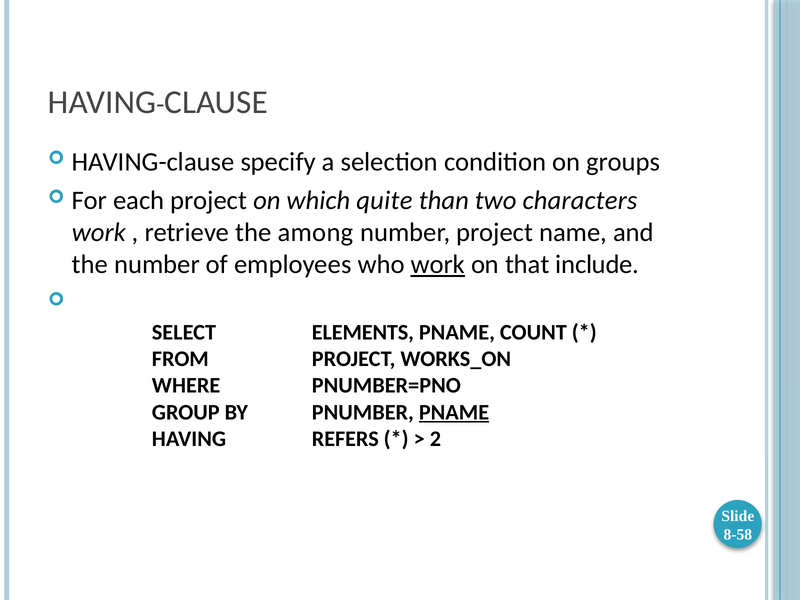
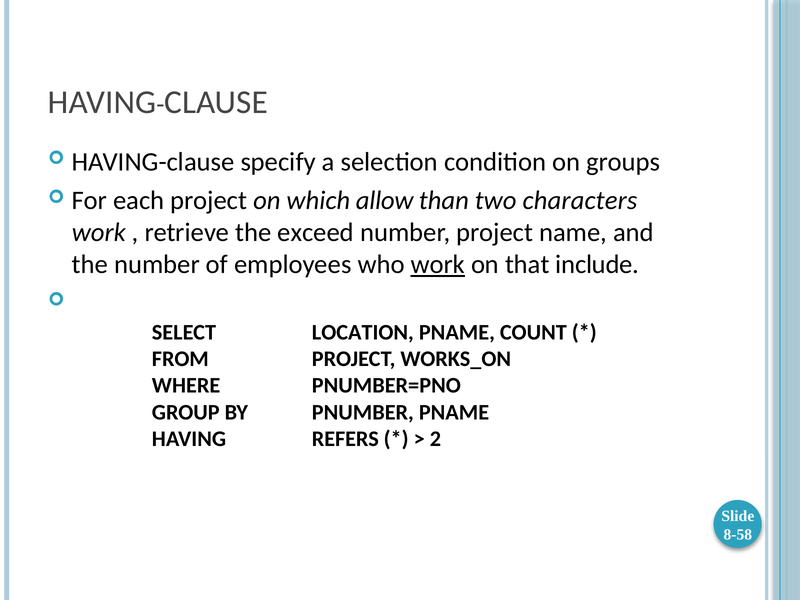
quite: quite -> allow
among: among -> exceed
ELEMENTS: ELEMENTS -> LOCATION
PNAME at (454, 412) underline: present -> none
